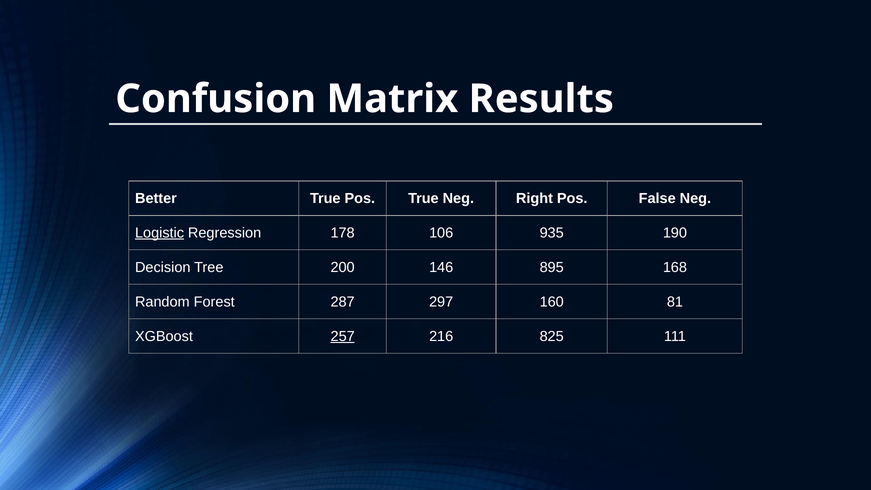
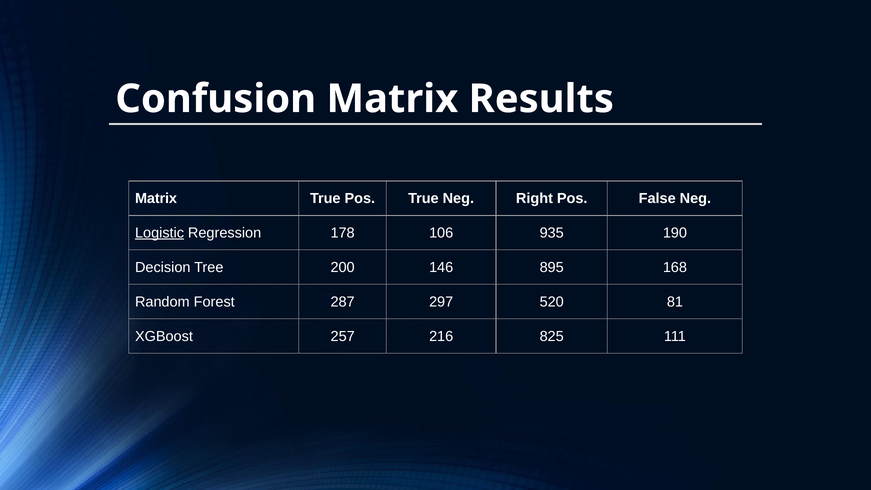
Better at (156, 198): Better -> Matrix
160: 160 -> 520
257 underline: present -> none
